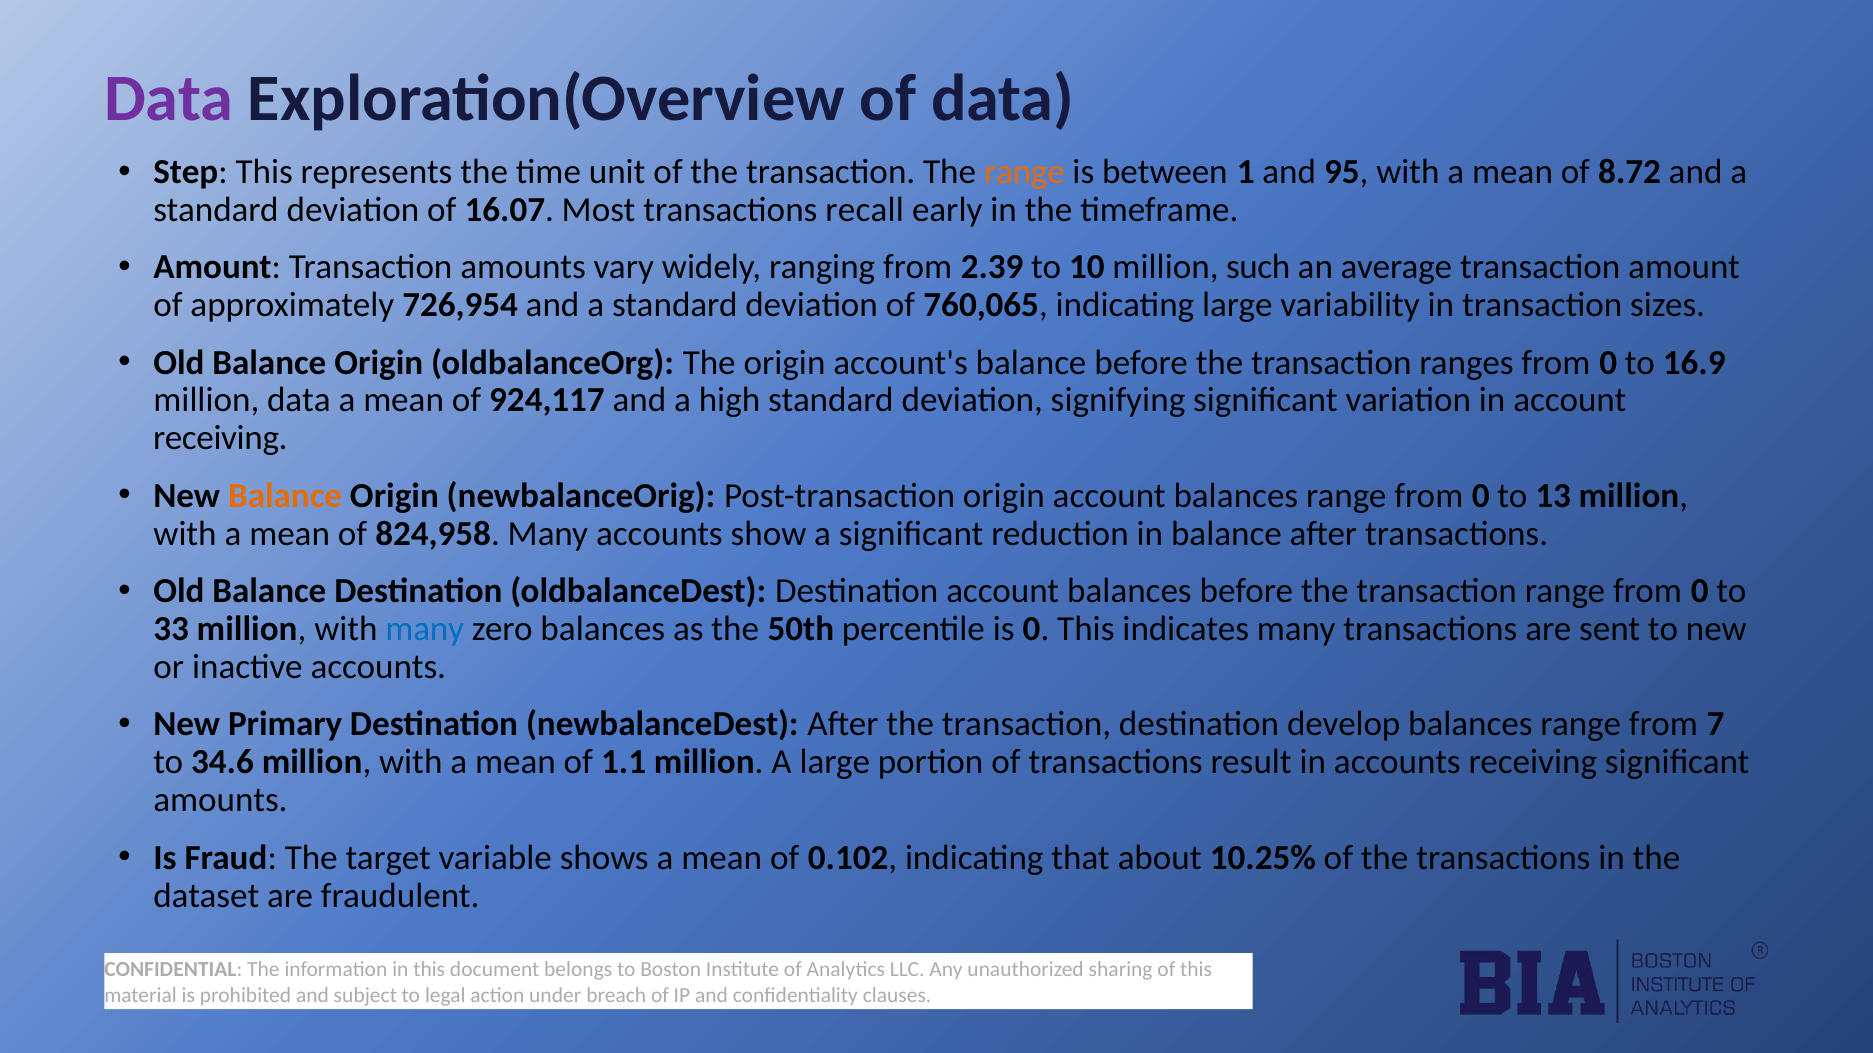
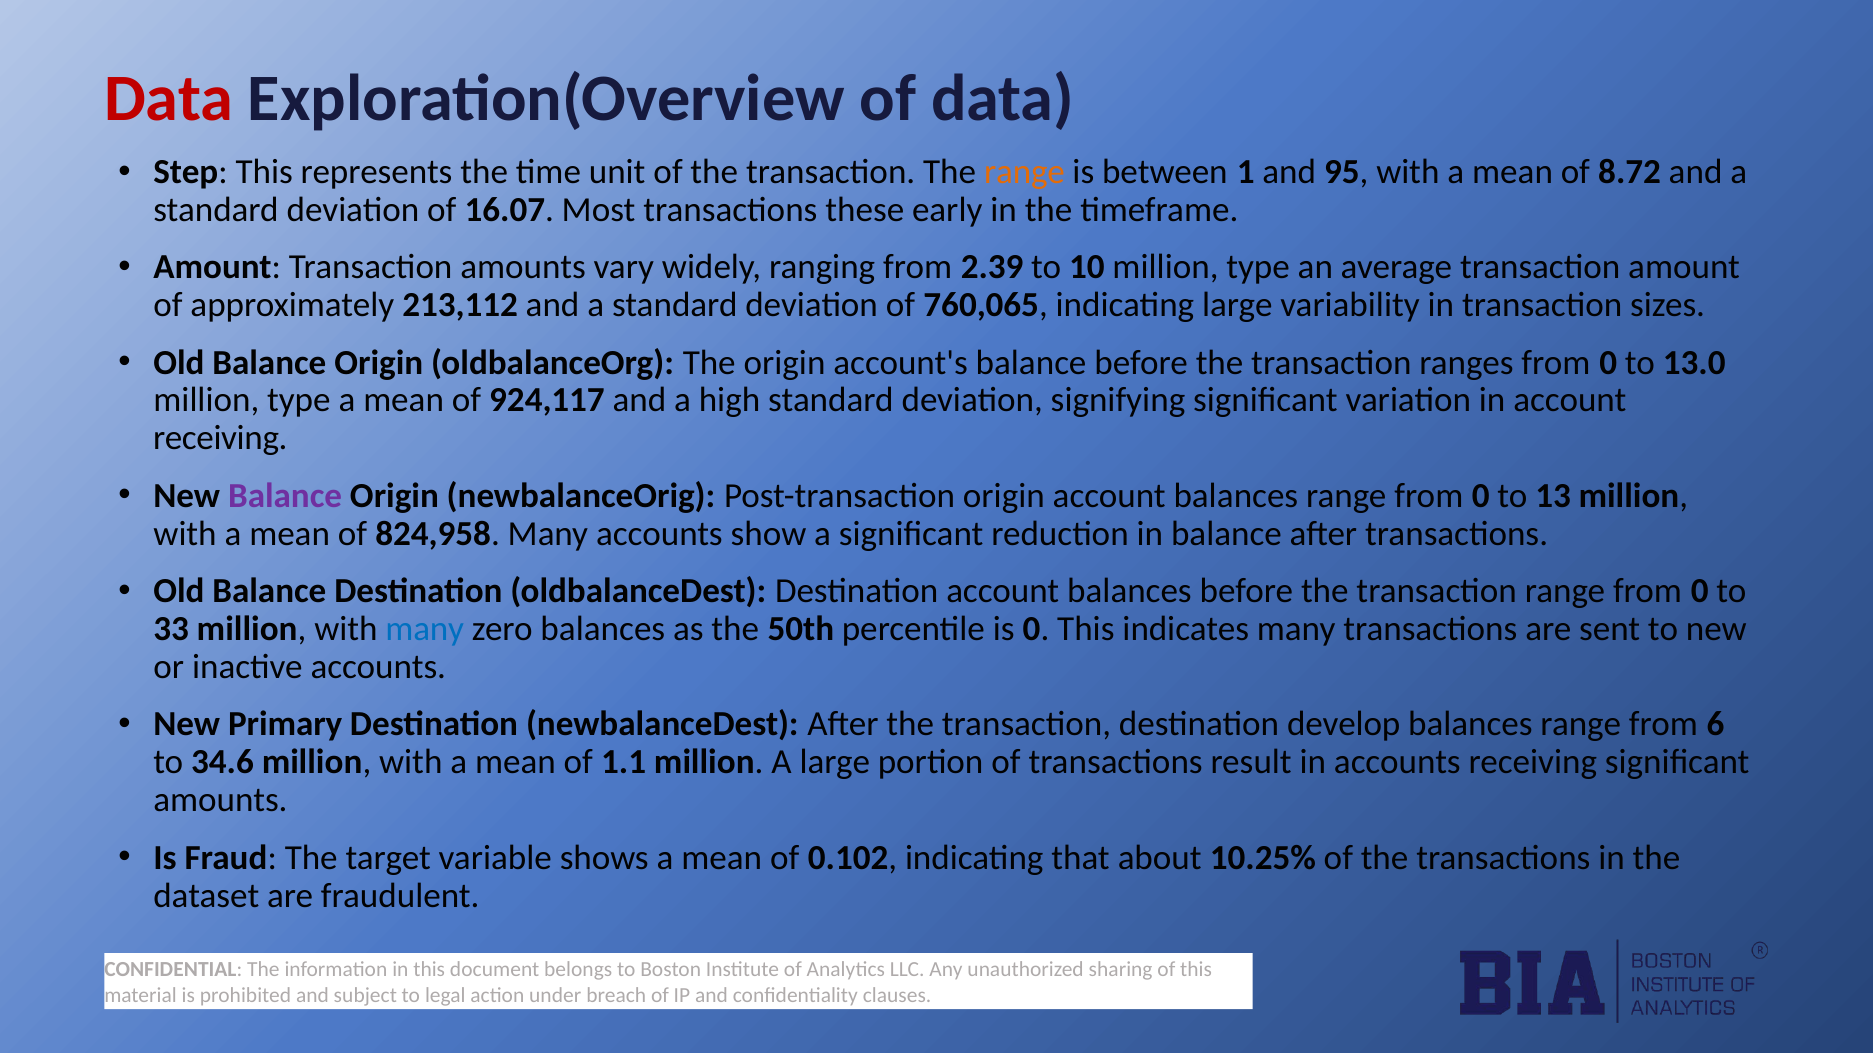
Data at (169, 99) colour: purple -> red
recall: recall -> these
10 million such: such -> type
726,954: 726,954 -> 213,112
16.9: 16.9 -> 13.0
data at (299, 401): data -> type
Balance at (285, 496) colour: orange -> purple
7: 7 -> 6
